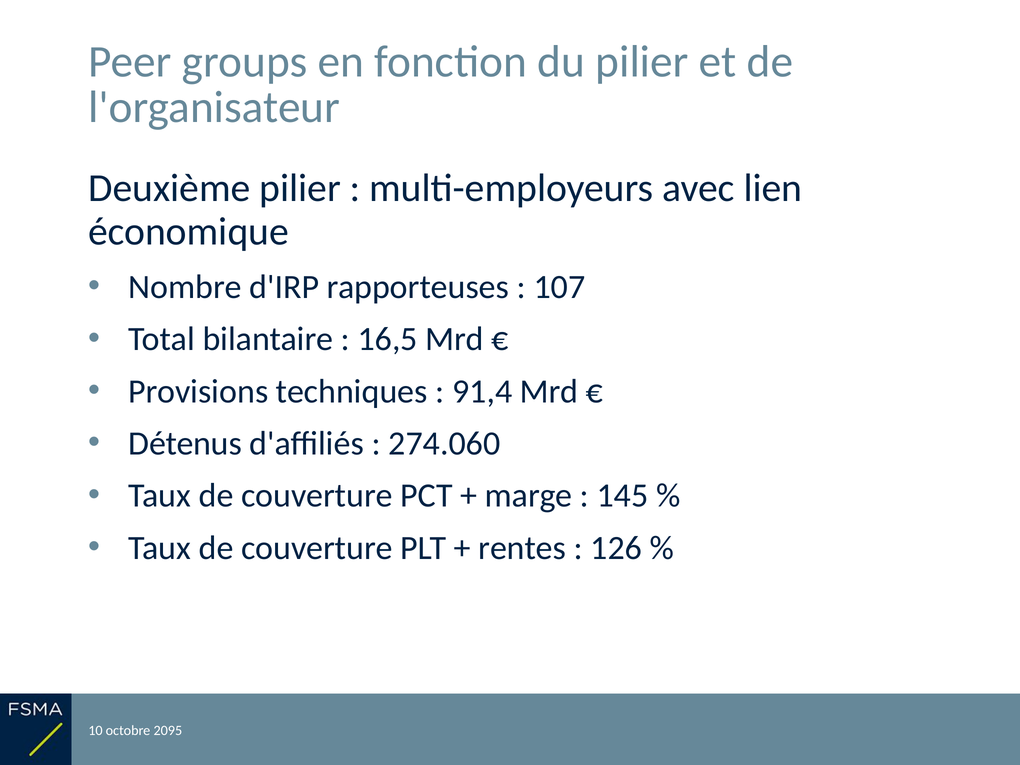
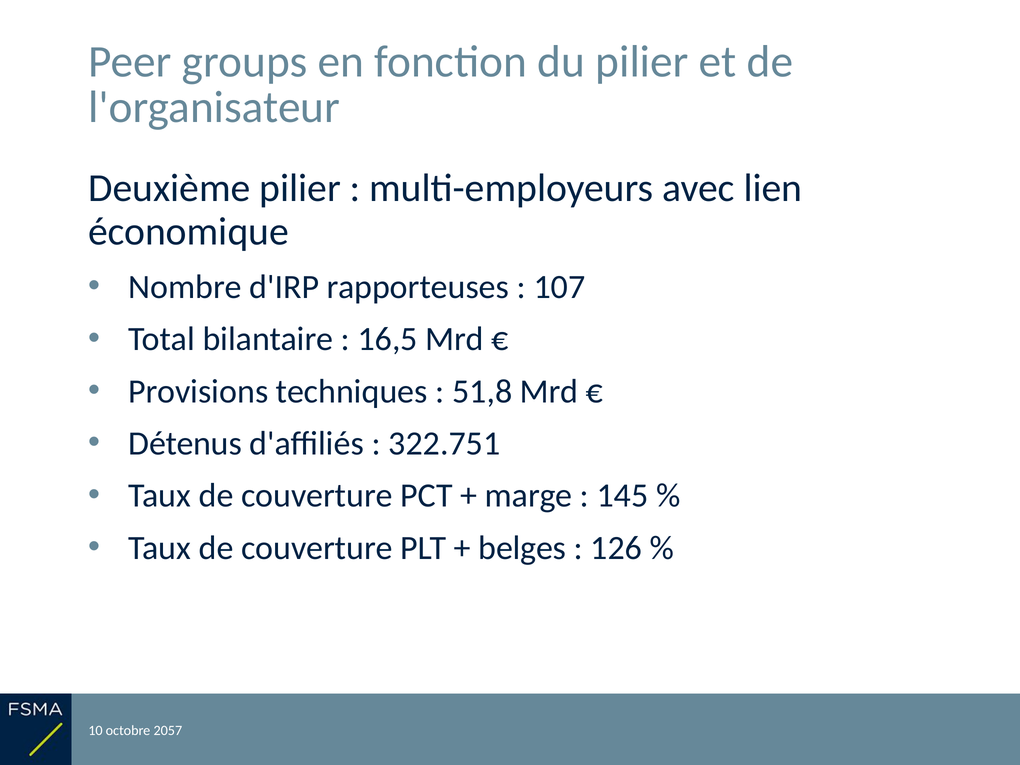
91,4: 91,4 -> 51,8
274.060: 274.060 -> 322.751
rentes: rentes -> belges
2095: 2095 -> 2057
